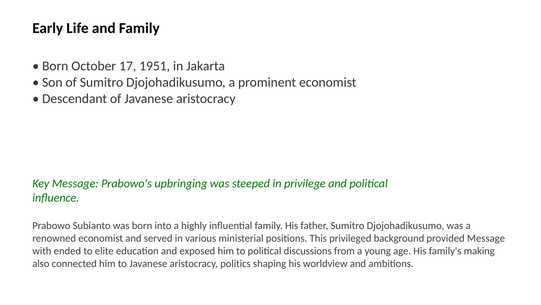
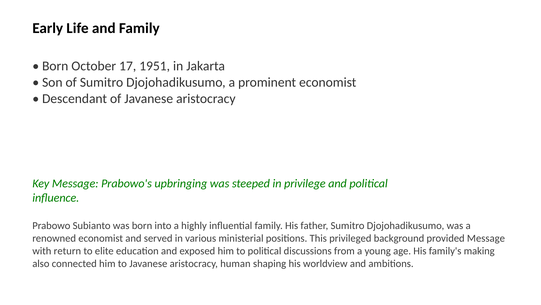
ended: ended -> return
politics: politics -> human
